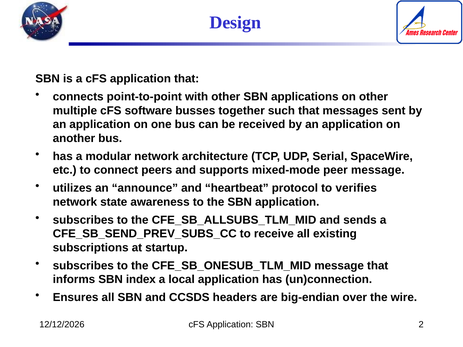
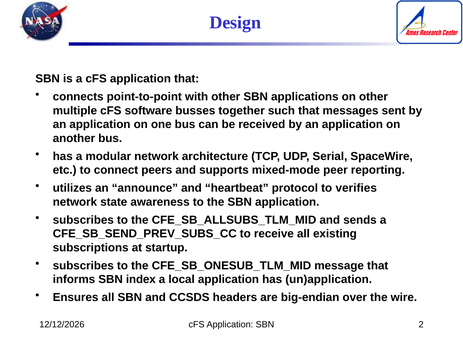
peer message: message -> reporting
un)connection: un)connection -> un)application
